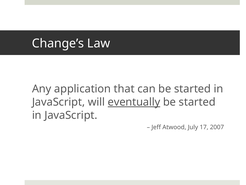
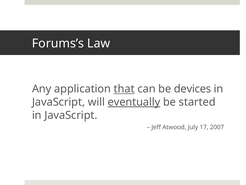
Change’s: Change’s -> Forums’s
that underline: none -> present
can be started: started -> devices
